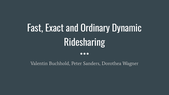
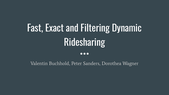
Ordinary: Ordinary -> Filtering
